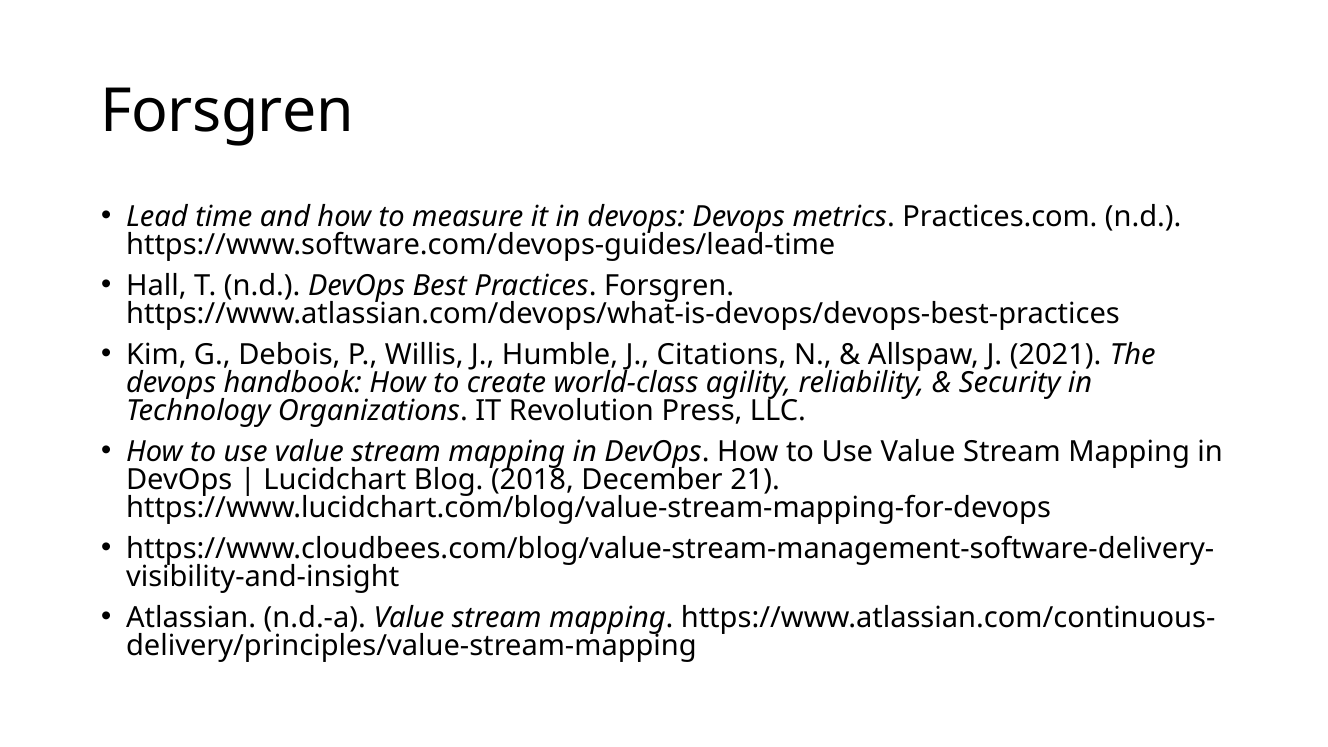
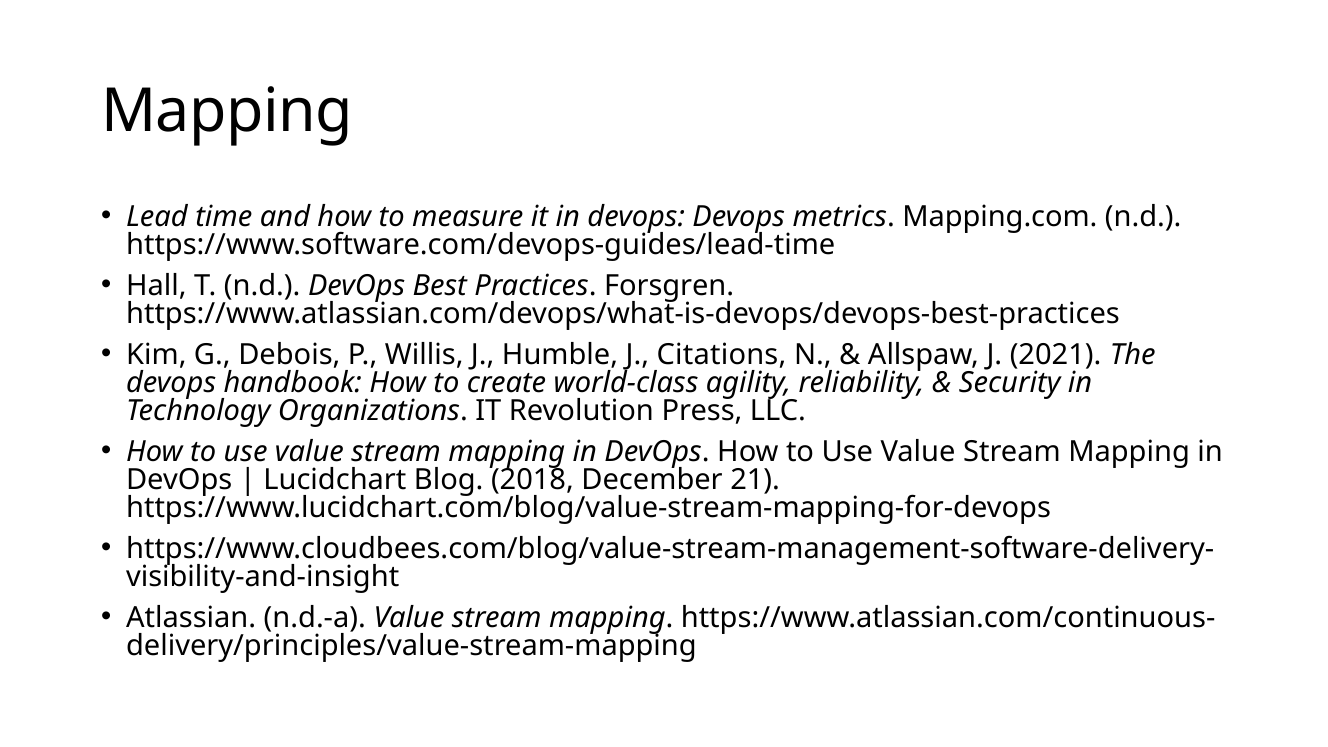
Forsgren at (227, 112): Forsgren -> Mapping
Practices.com: Practices.com -> Mapping.com
